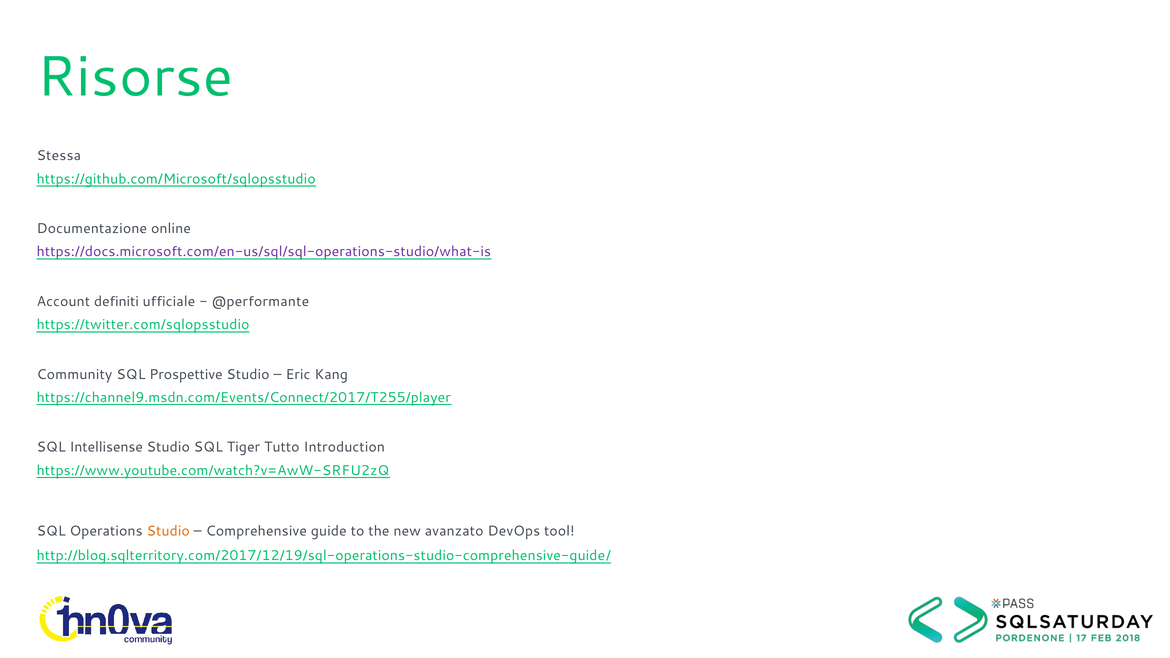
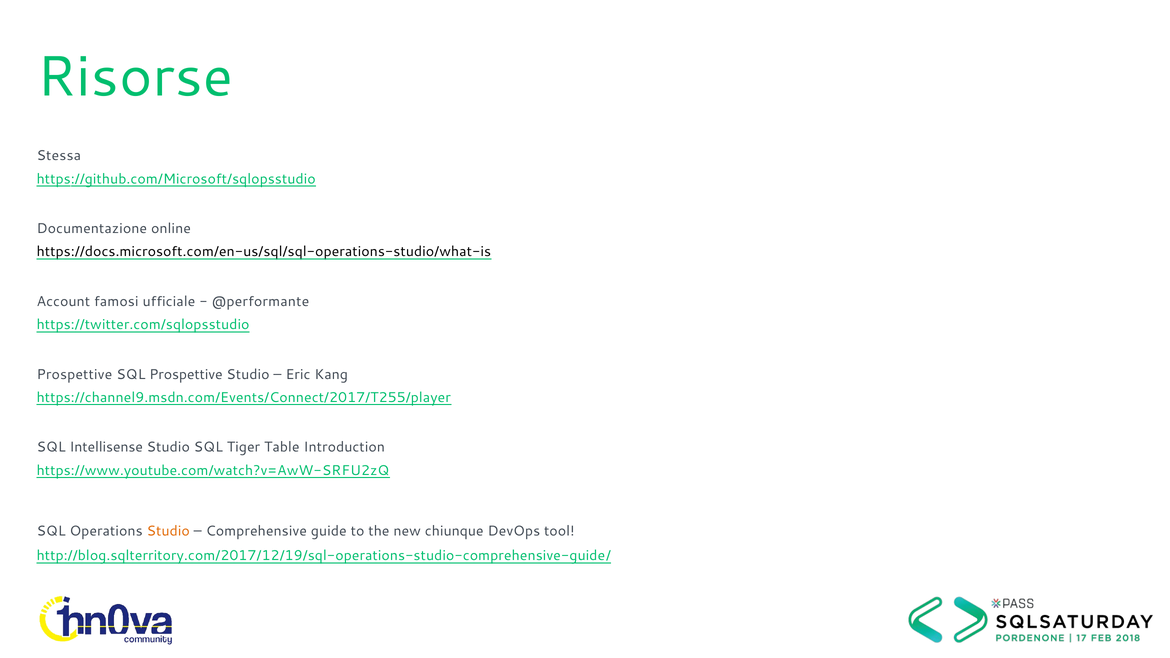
https://docs.microsoft.com/en-us/sql/sql-operations-studio/what-is colour: purple -> black
definiti: definiti -> famosi
Community at (74, 374): Community -> Prospettive
Tutto: Tutto -> Table
avanzato: avanzato -> chiunque
